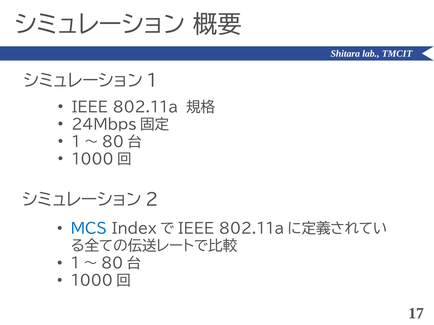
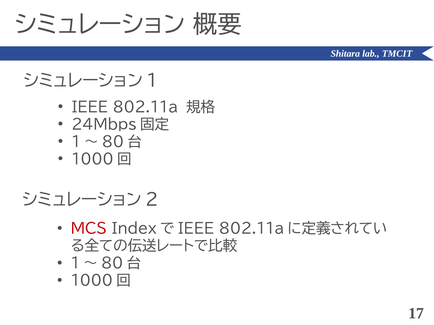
MCS colour: blue -> red
